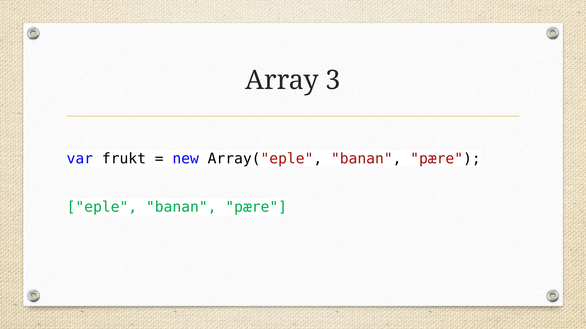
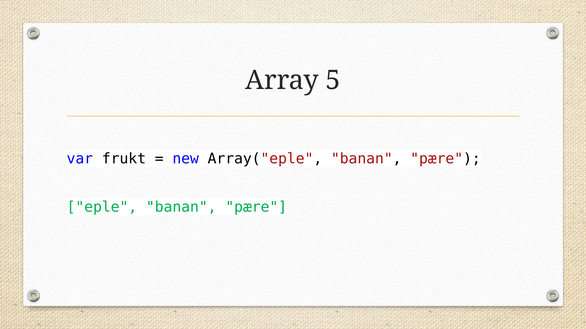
3: 3 -> 5
